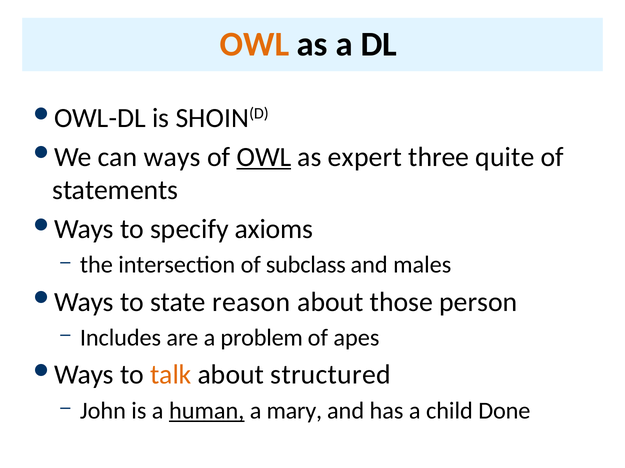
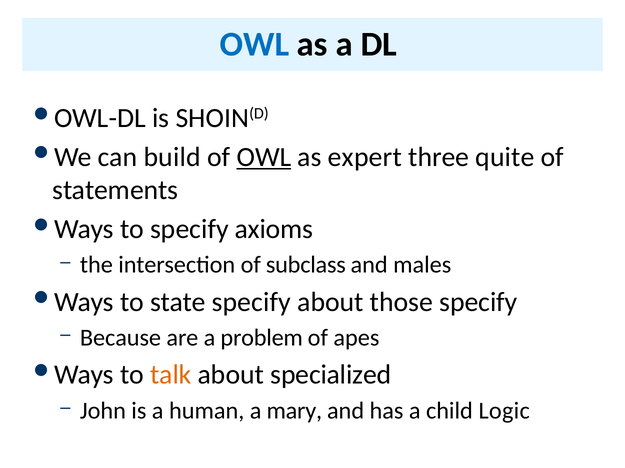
OWL at (255, 44) colour: orange -> blue
ways: ways -> build
state reason: reason -> specify
those person: person -> specify
Includes: Includes -> Because
structured: structured -> specialized
human underline: present -> none
Done: Done -> Logic
